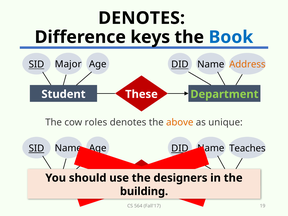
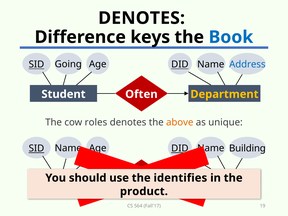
Major at (68, 64): Major -> Going
Address colour: orange -> blue
These: These -> Often
Department at (224, 94) colour: light green -> yellow
Teaches: Teaches -> Building
designers: designers -> identifies
building: building -> product
